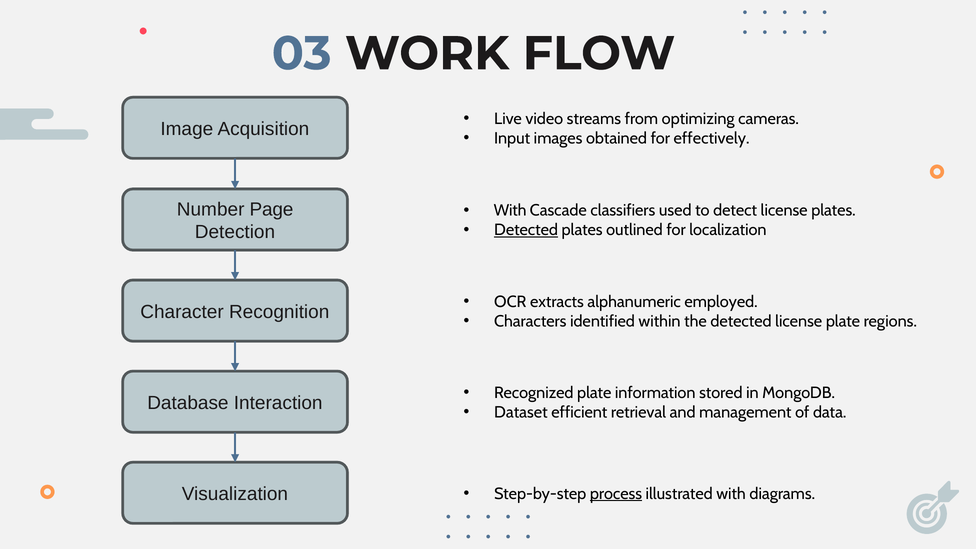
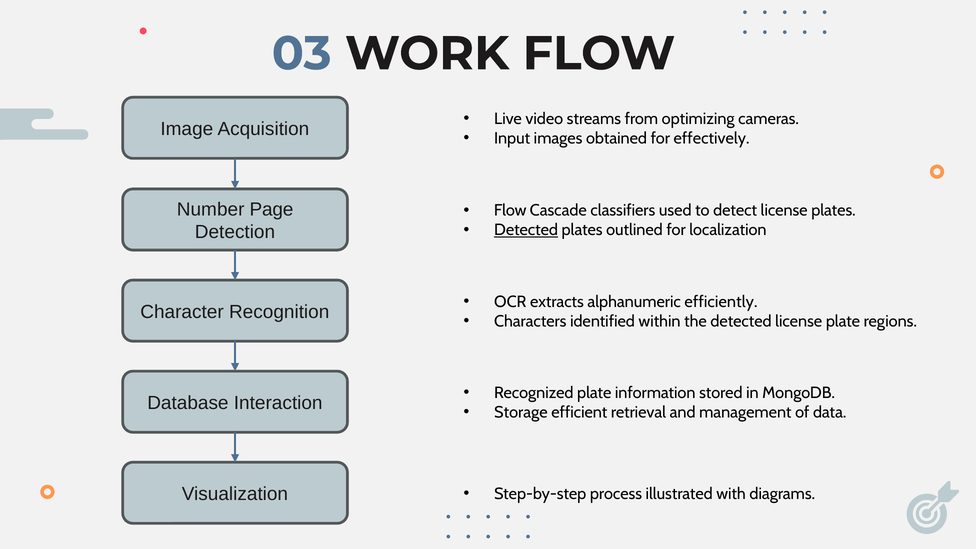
With at (510, 211): With -> Flow
employed: employed -> efficiently
Dataset: Dataset -> Storage
process underline: present -> none
